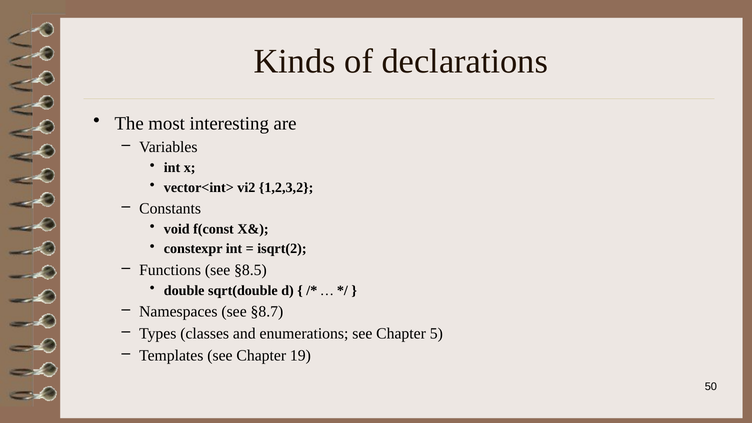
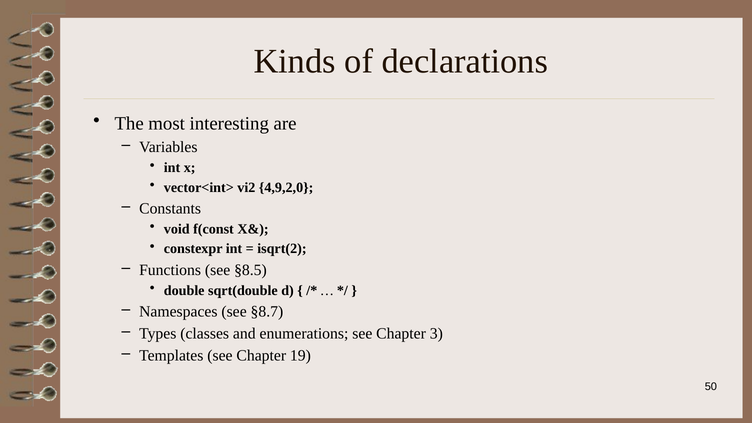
1,2,3,2: 1,2,3,2 -> 4,9,2,0
5: 5 -> 3
